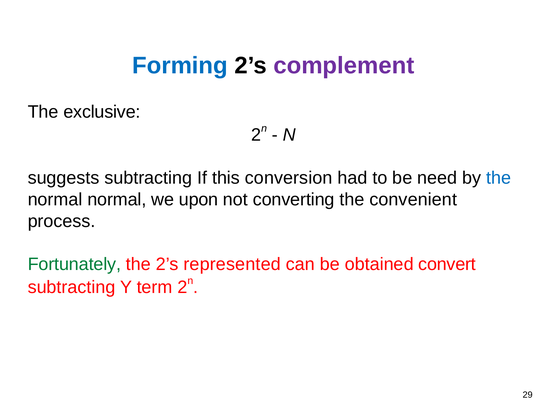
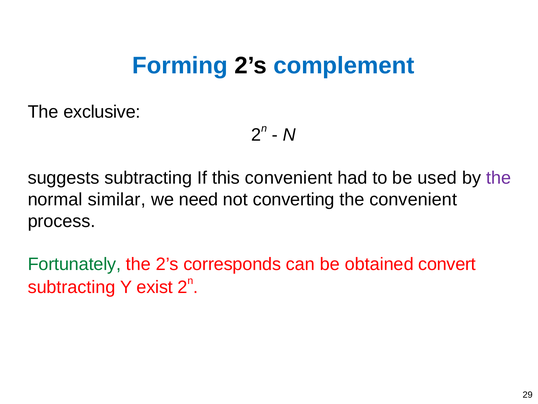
complement colour: purple -> blue
this conversion: conversion -> convenient
need: need -> used
the at (499, 178) colour: blue -> purple
normal normal: normal -> similar
upon: upon -> need
represented: represented -> corresponds
term: term -> exist
